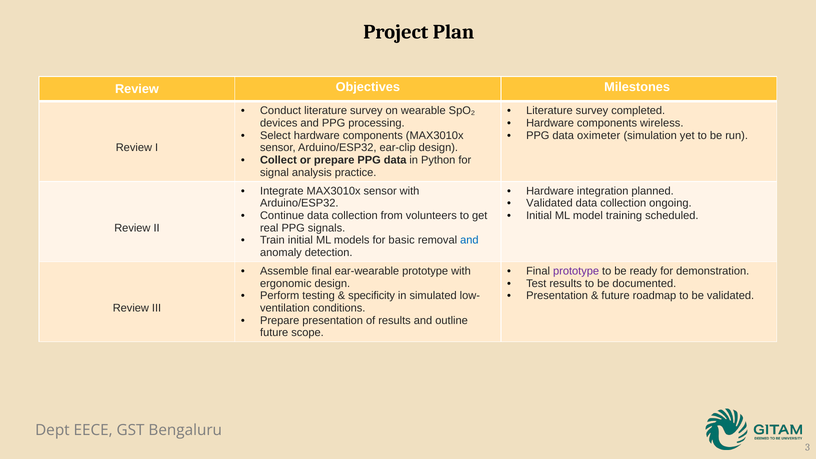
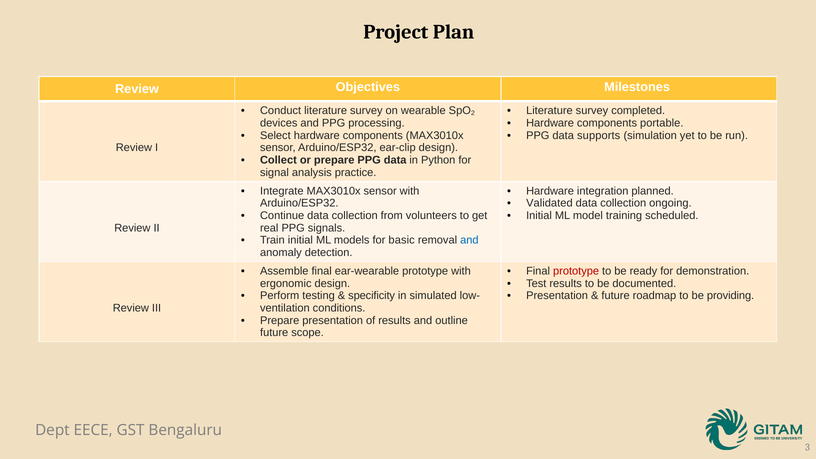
wireless: wireless -> portable
oximeter: oximeter -> supports
prototype at (576, 271) colour: purple -> red
be validated: validated -> providing
